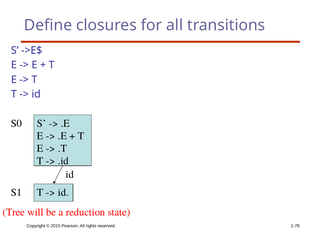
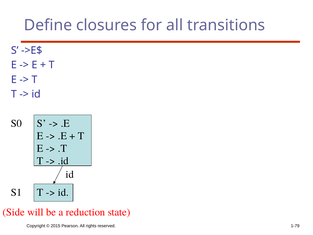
Tree: Tree -> Side
